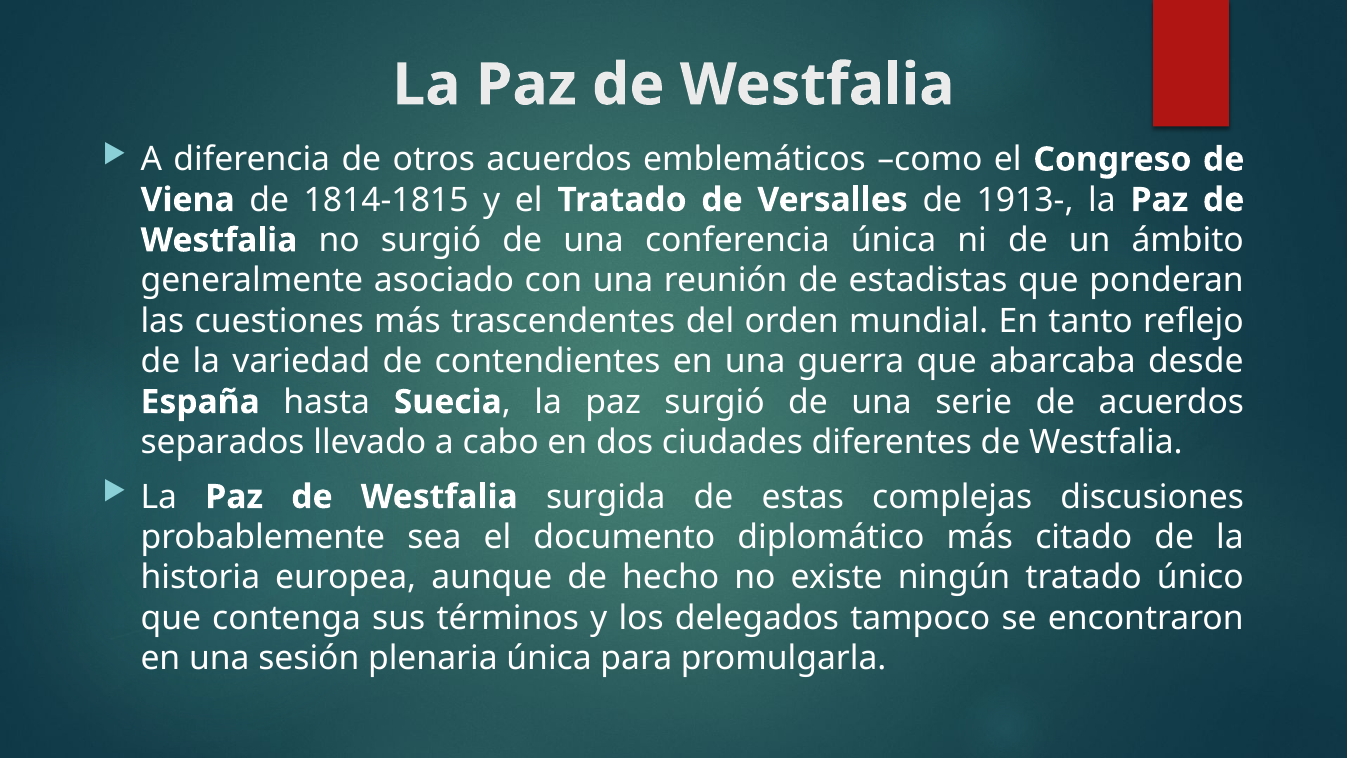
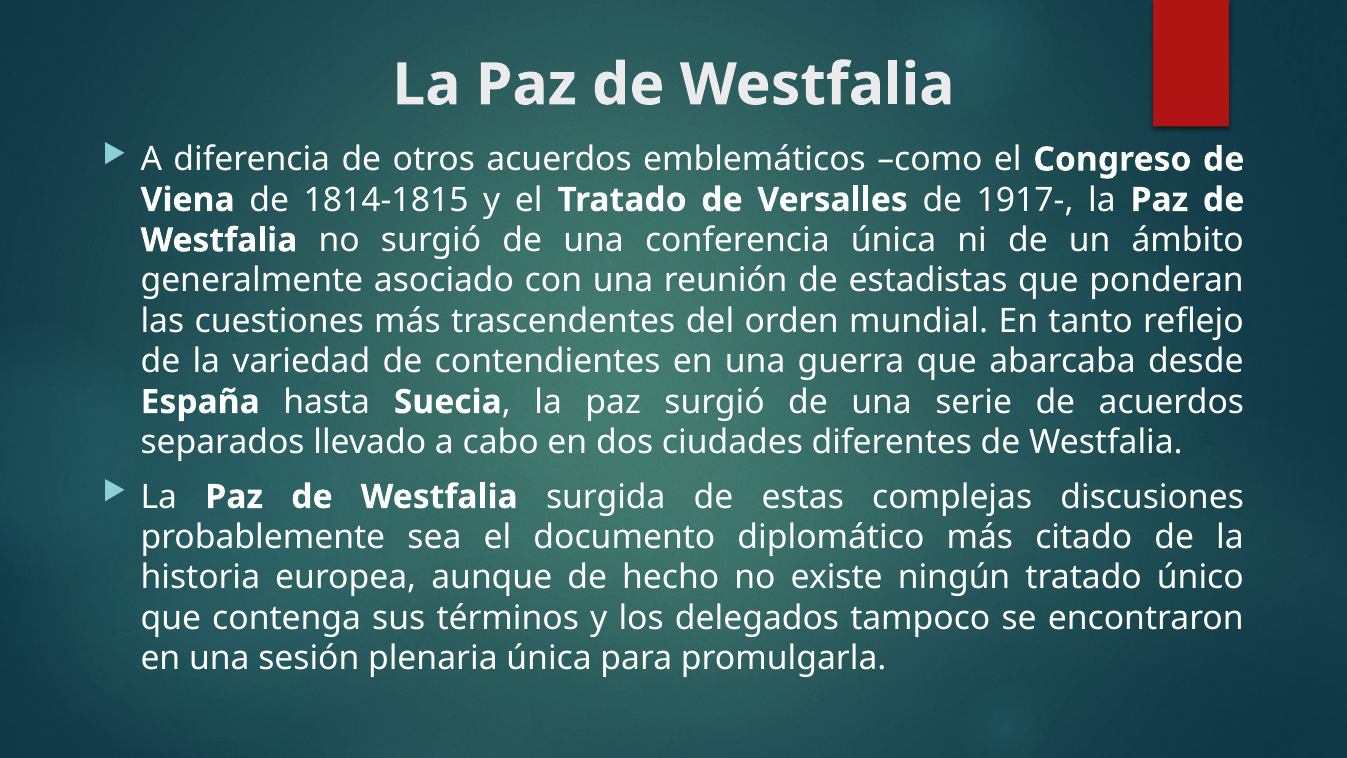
1913-: 1913- -> 1917-
